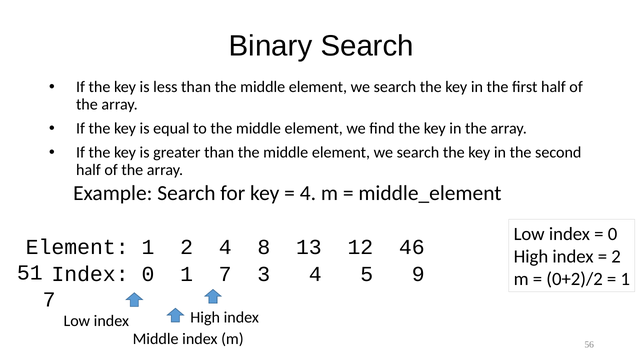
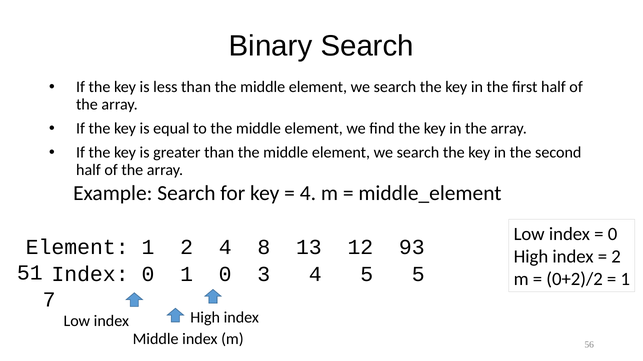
46: 46 -> 93
1 7: 7 -> 0
5 9: 9 -> 5
